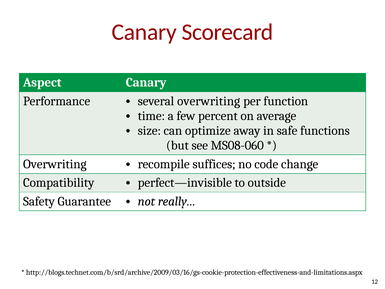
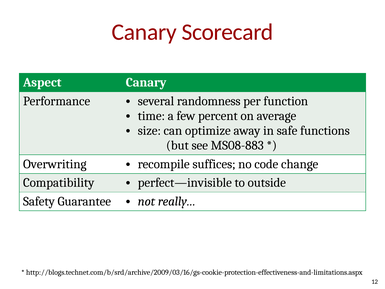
several overwriting: overwriting -> randomness
MS08-060: MS08-060 -> MS08-883
